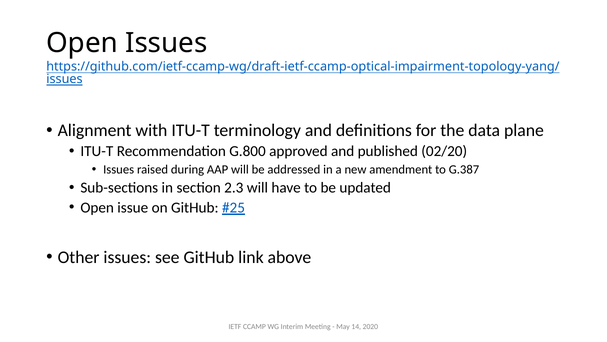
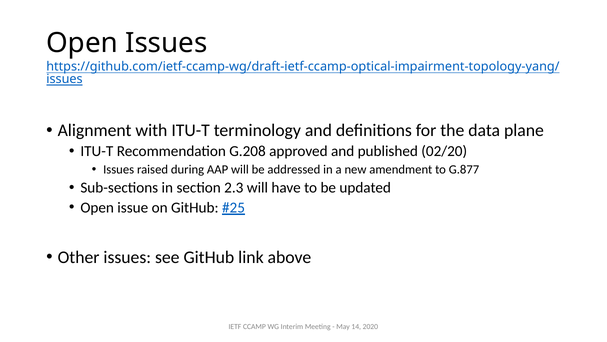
G.800: G.800 -> G.208
G.387: G.387 -> G.877
